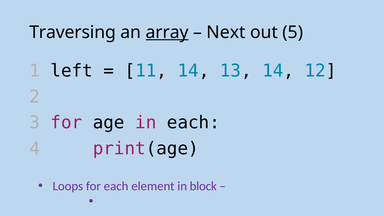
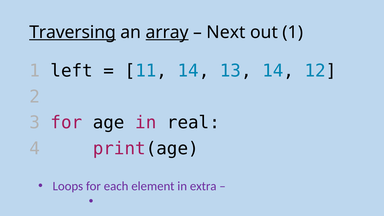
Traversing underline: none -> present
out 5: 5 -> 1
in each: each -> real
block: block -> extra
